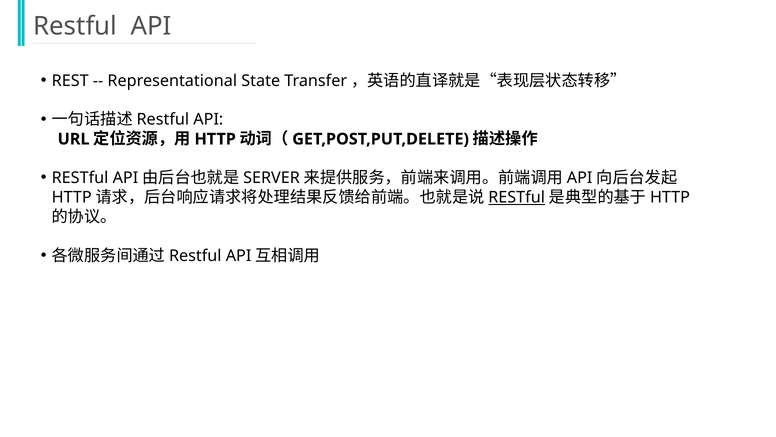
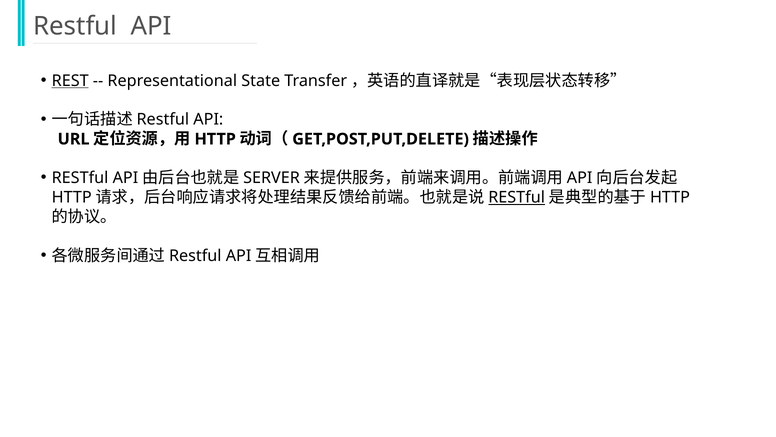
REST underline: none -> present
